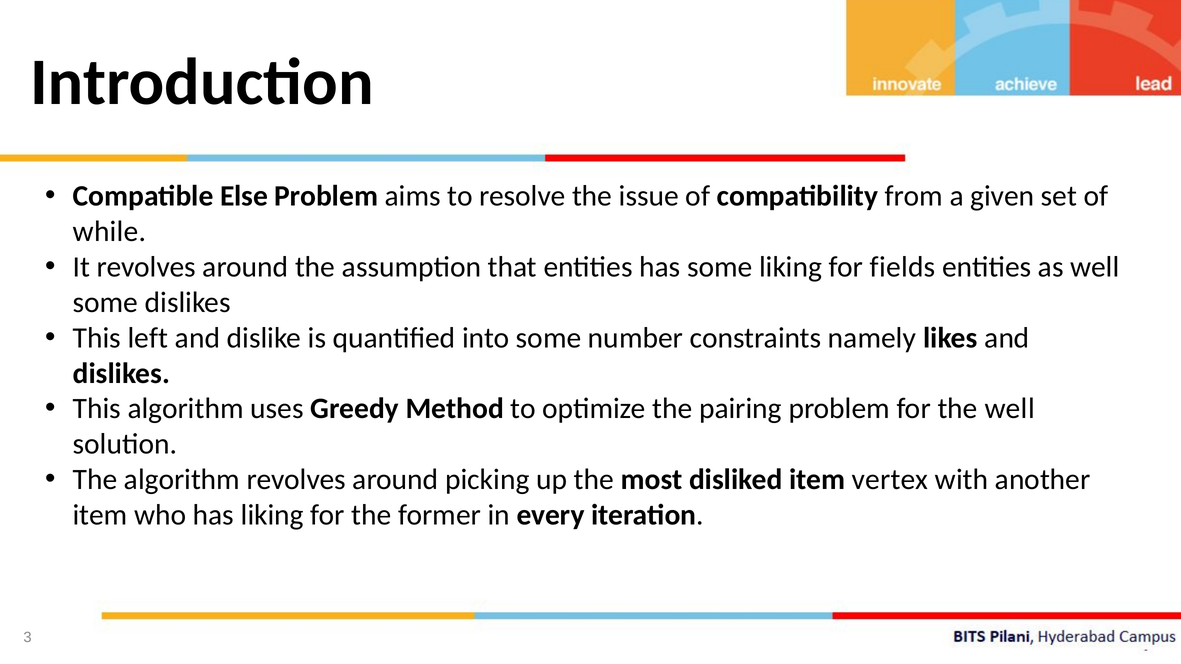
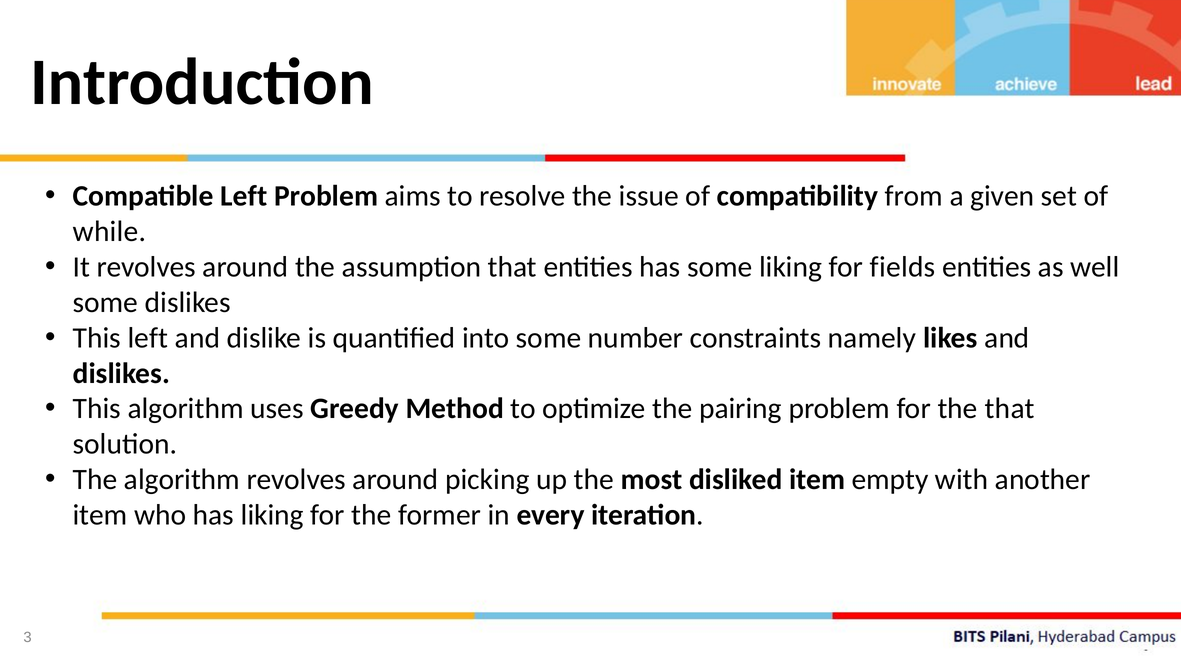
Compatible Else: Else -> Left
the well: well -> that
vertex: vertex -> empty
